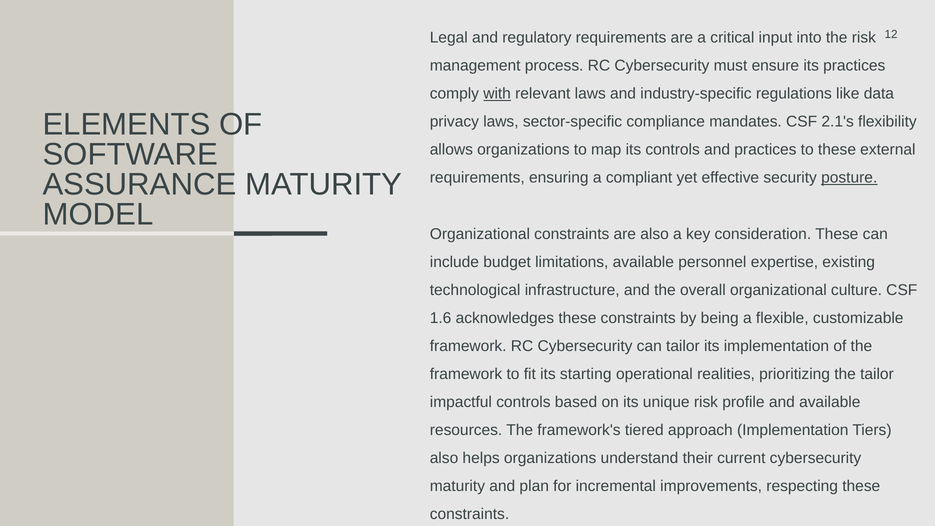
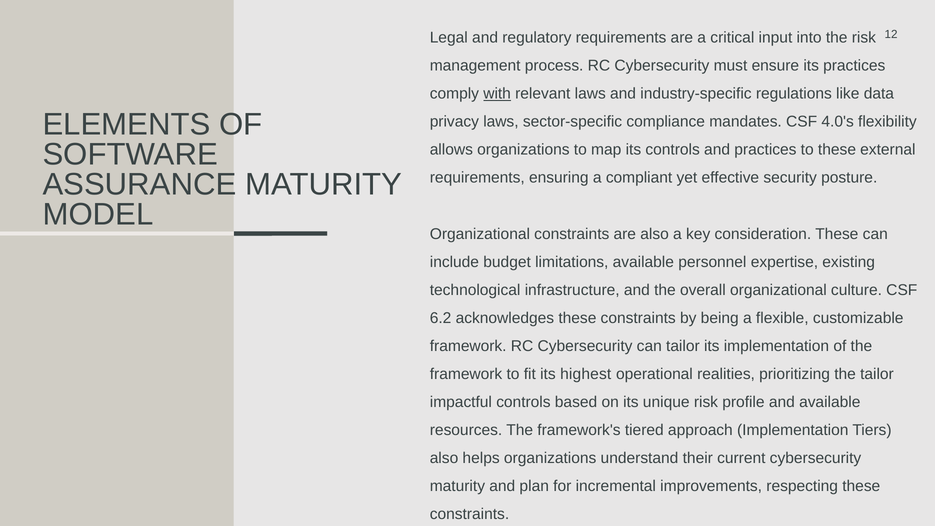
2.1's: 2.1's -> 4.0's
posture underline: present -> none
1.6: 1.6 -> 6.2
starting: starting -> highest
